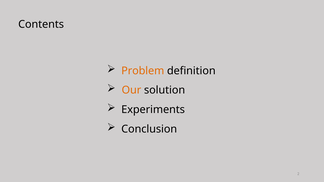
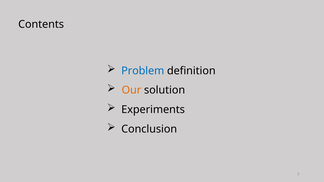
Problem colour: orange -> blue
